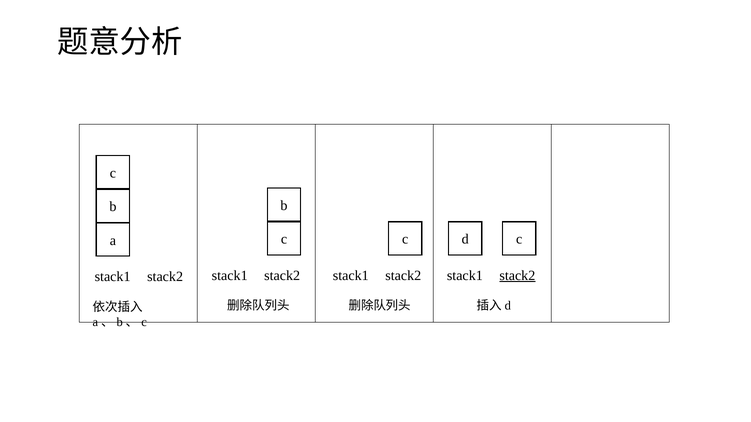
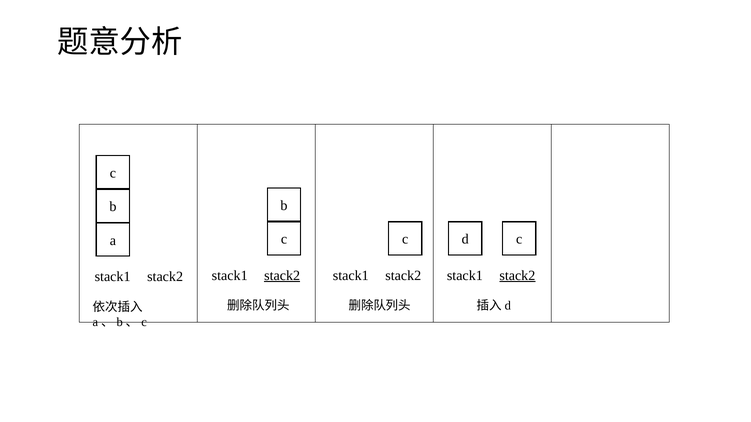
stack2 at (282, 276) underline: none -> present
